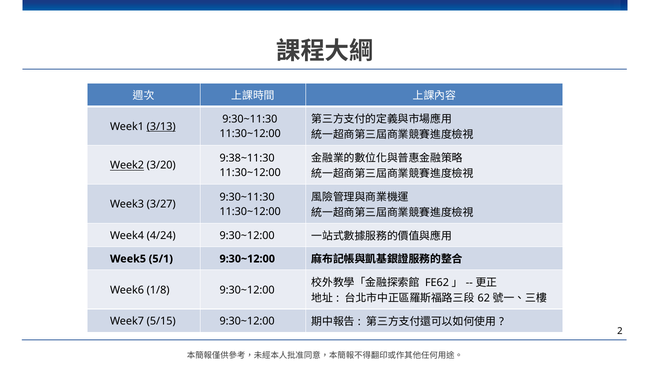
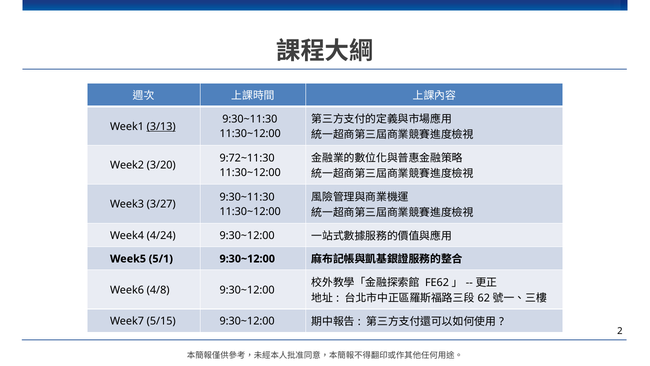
9:38~11:30: 9:38~11:30 -> 9:72~11:30
Week2 underline: present -> none
1/8: 1/8 -> 4/8
